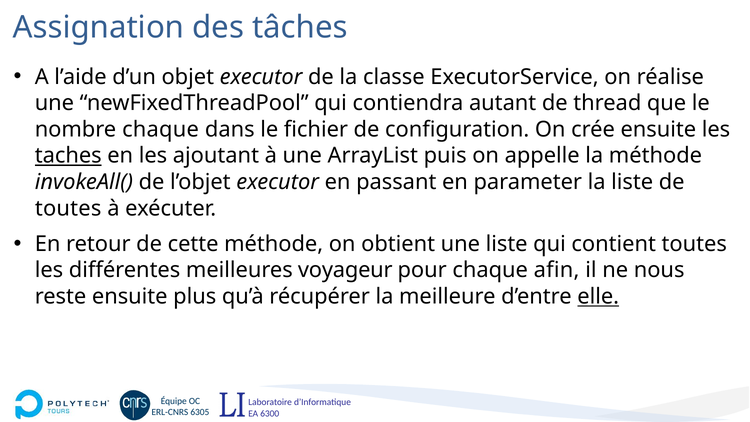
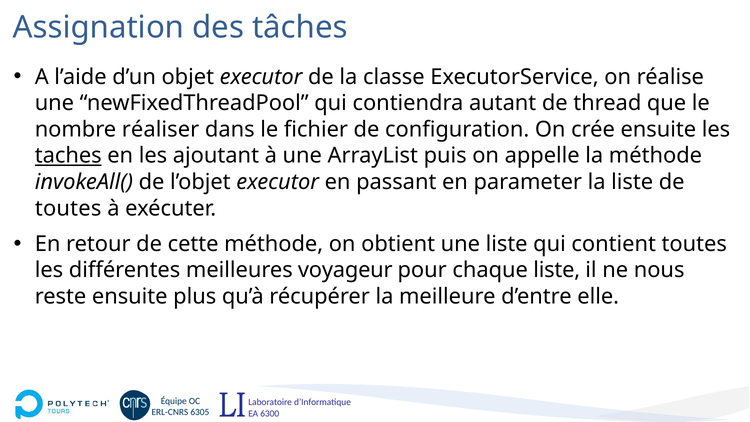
nombre chaque: chaque -> réaliser
chaque afin: afin -> liste
elle underline: present -> none
